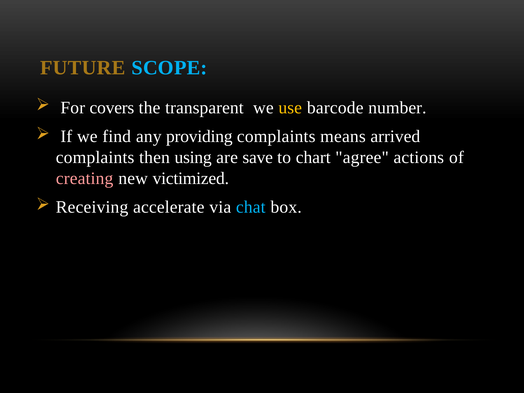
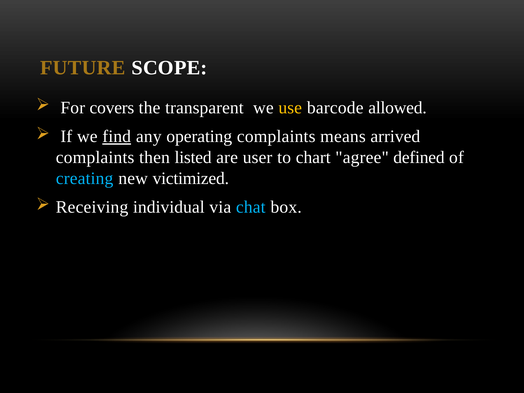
SCOPE colour: light blue -> white
number: number -> allowed
find underline: none -> present
providing: providing -> operating
using: using -> listed
save: save -> user
actions: actions -> defined
creating colour: pink -> light blue
accelerate: accelerate -> individual
